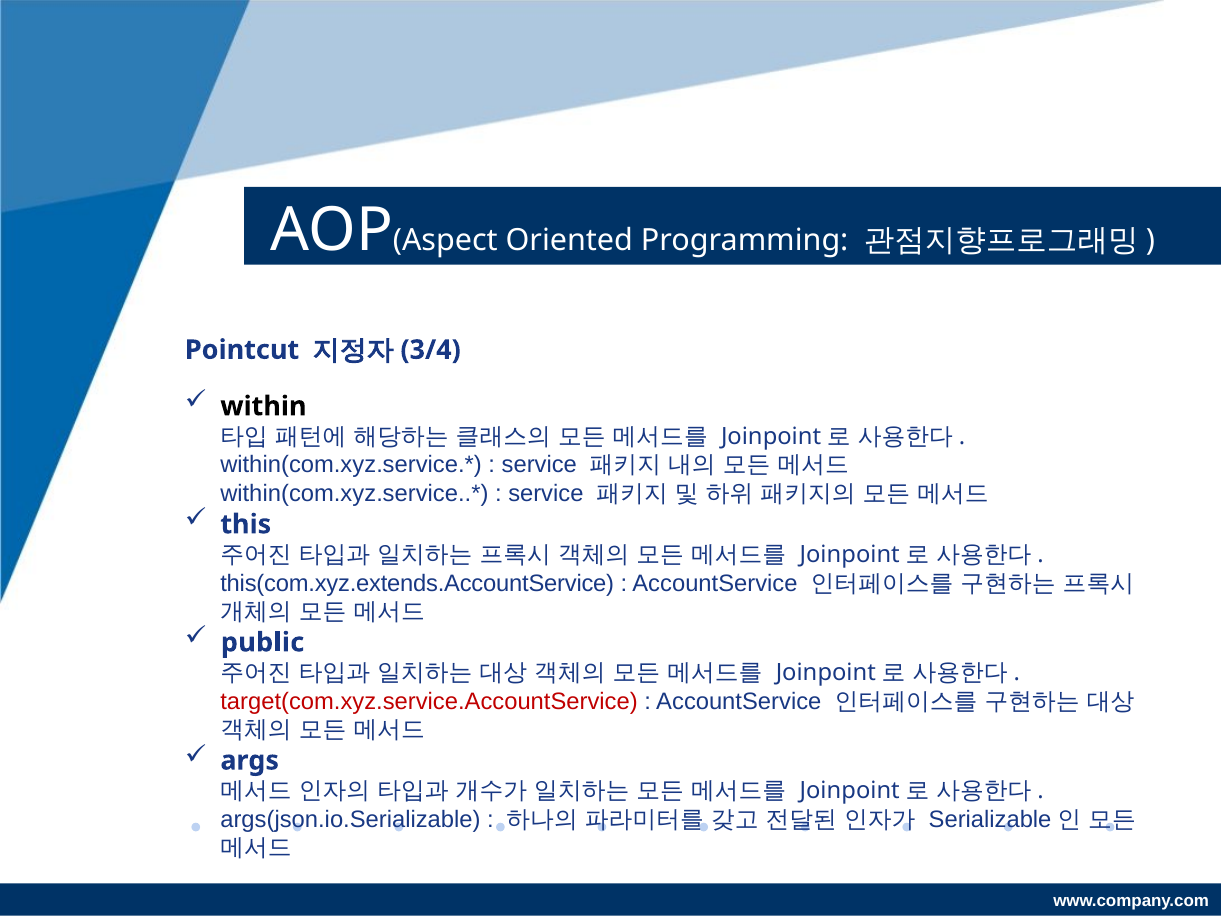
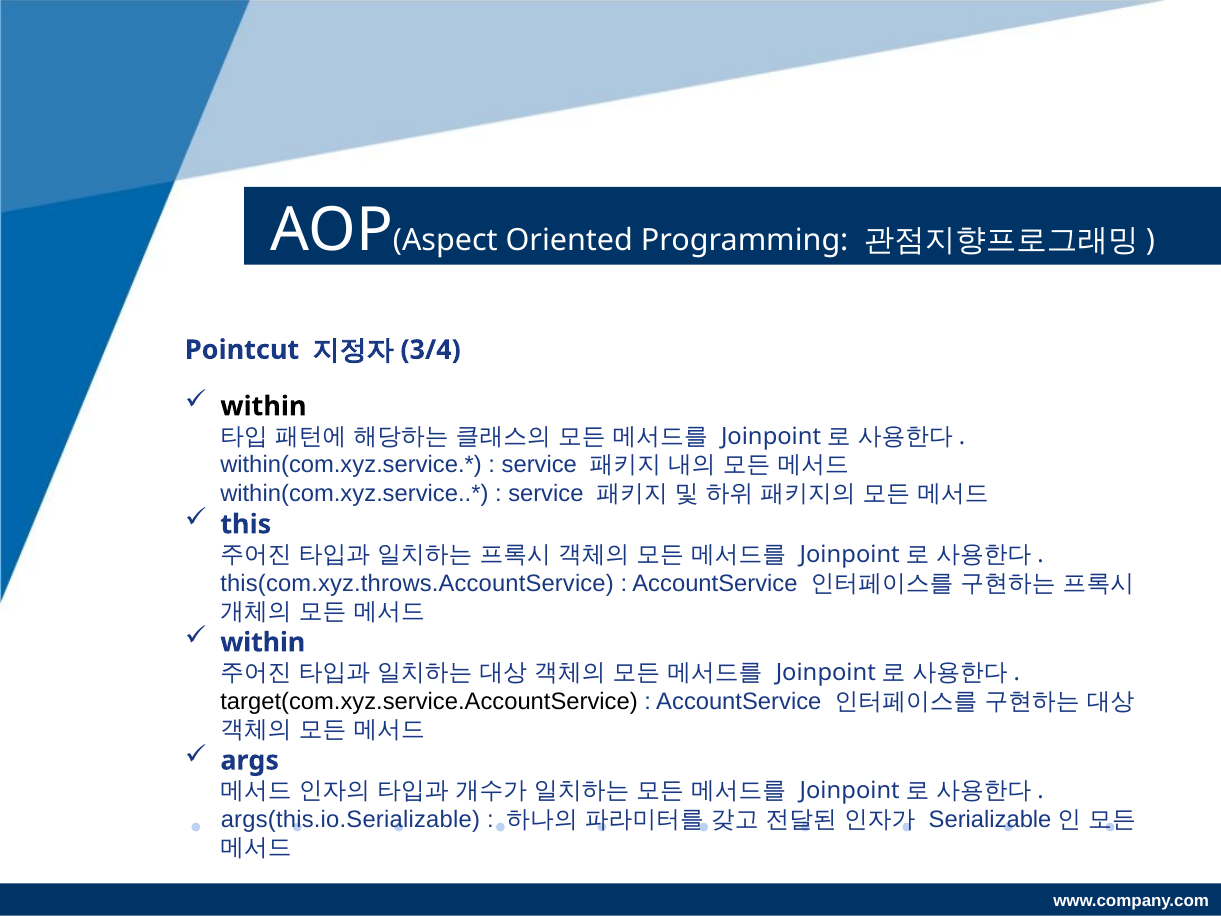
this(com.xyz.extends.AccountService: this(com.xyz.extends.AccountService -> this(com.xyz.throws.AccountService
public at (263, 642): public -> within
target(com.xyz.service.AccountService colour: red -> black
args(json.io.Serializable: args(json.io.Serializable -> args(this.io.Serializable
